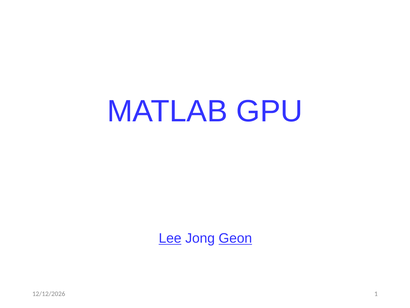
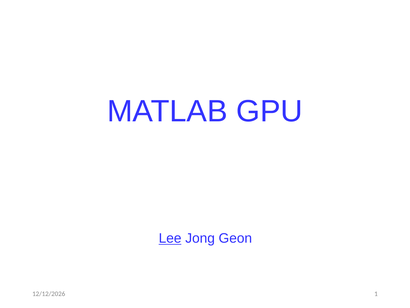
Geon underline: present -> none
